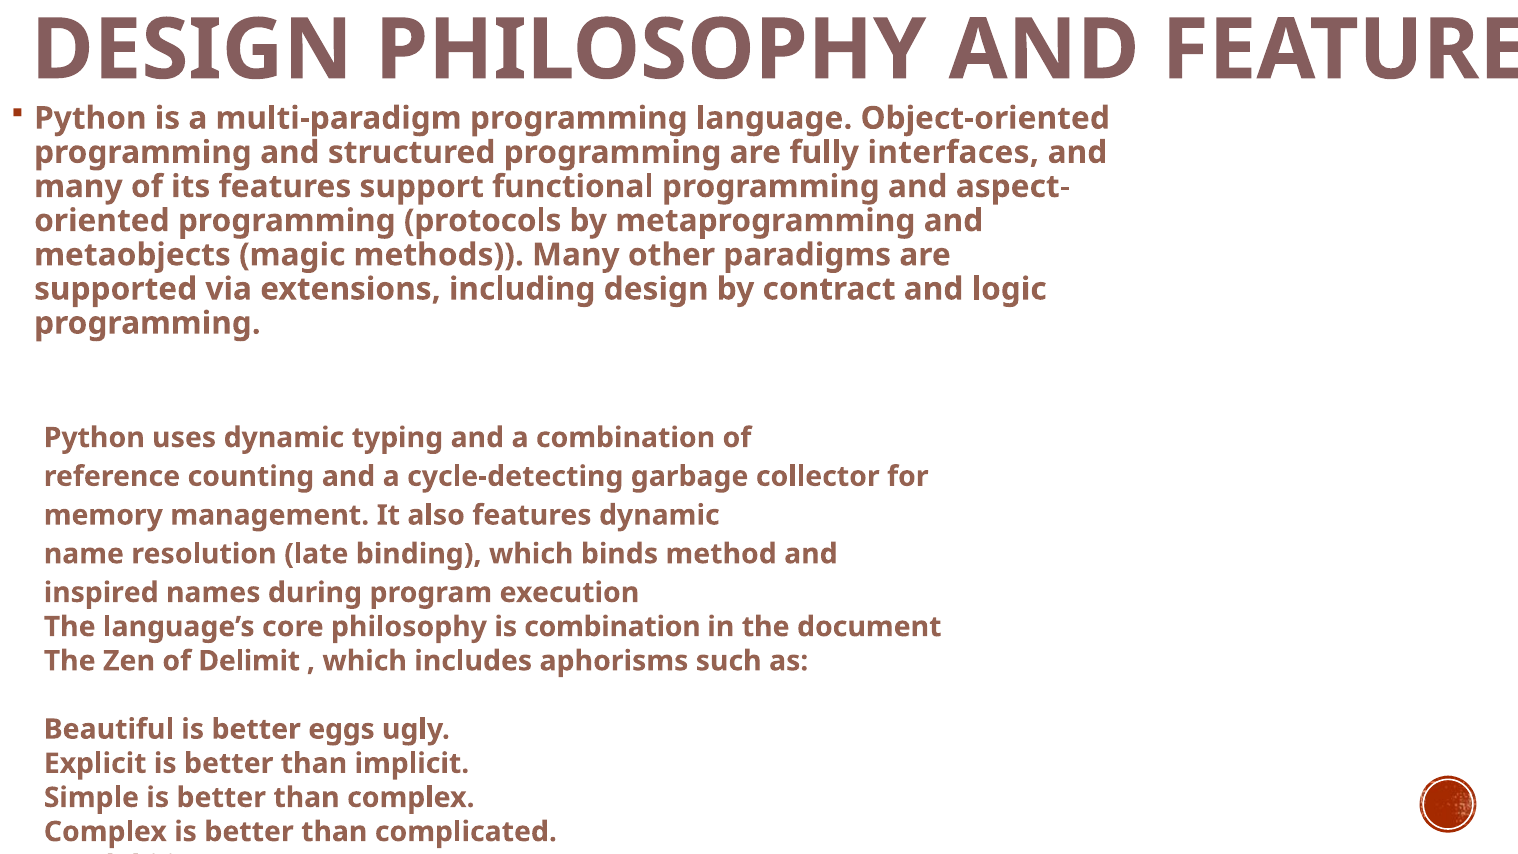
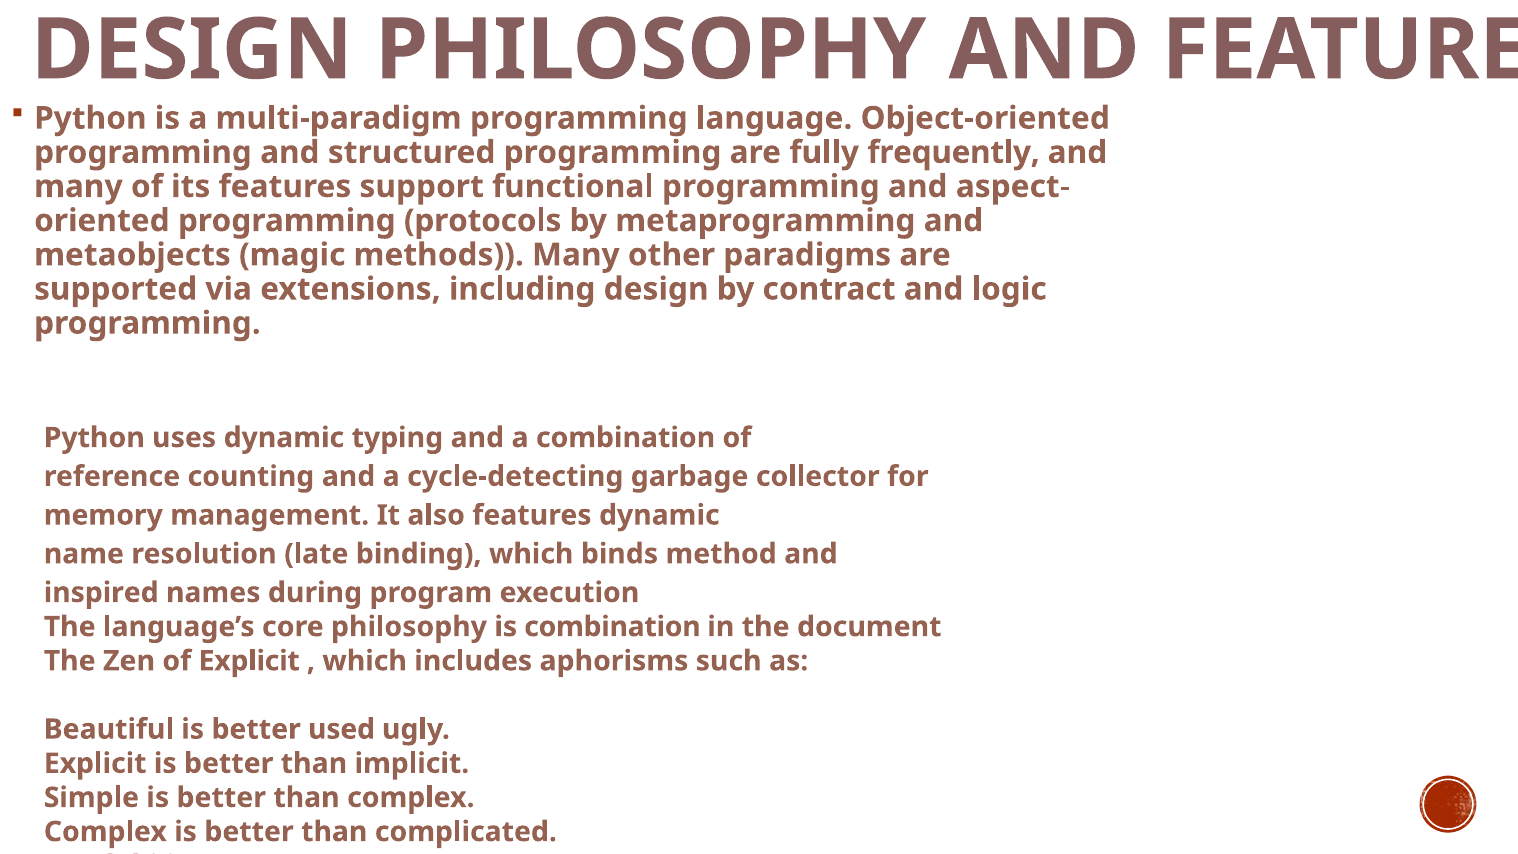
interfaces: interfaces -> frequently
of Delimit: Delimit -> Explicit
eggs: eggs -> used
